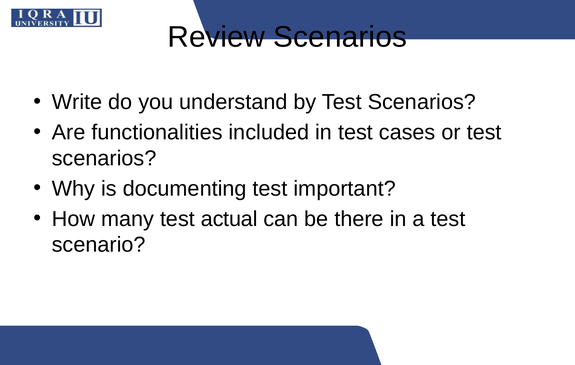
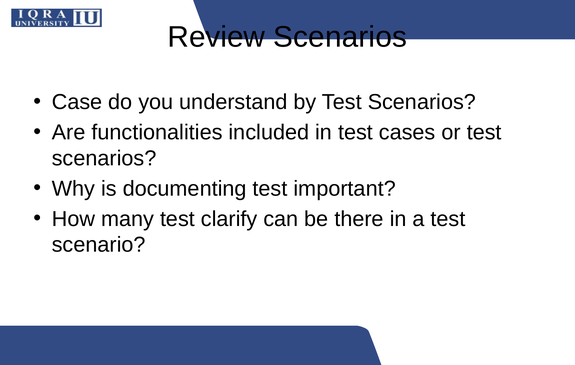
Write: Write -> Case
actual: actual -> clarify
